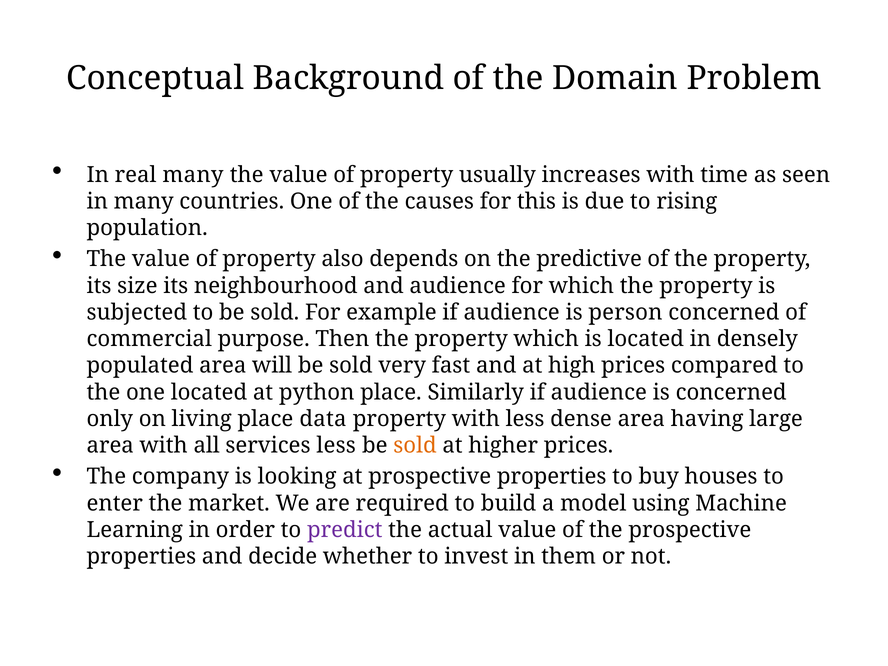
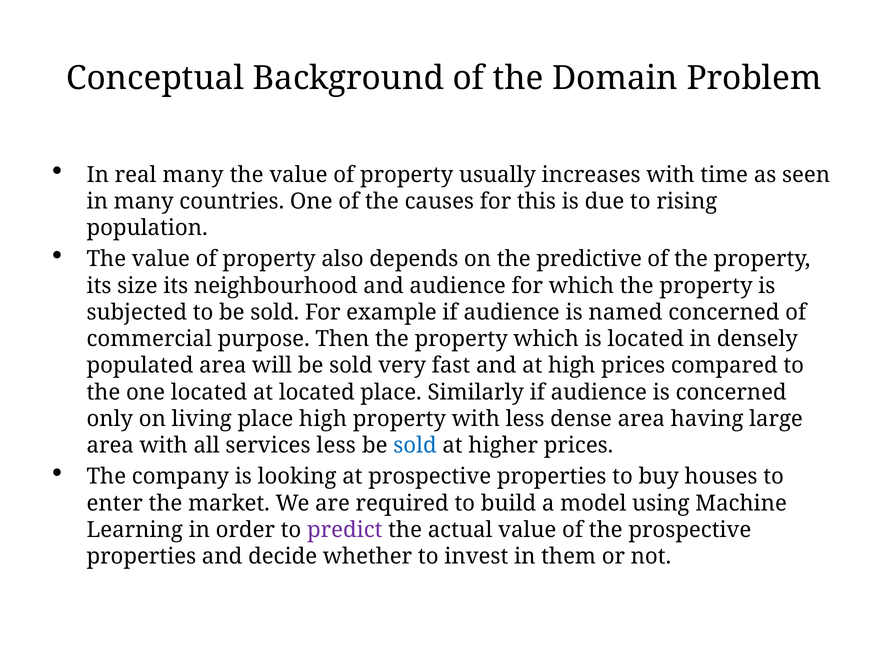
person: person -> named
at python: python -> located
place data: data -> high
sold at (415, 446) colour: orange -> blue
